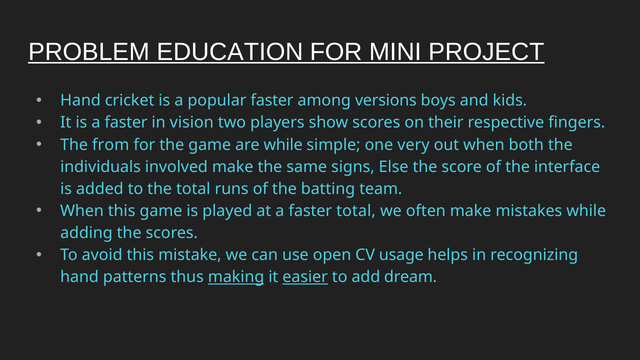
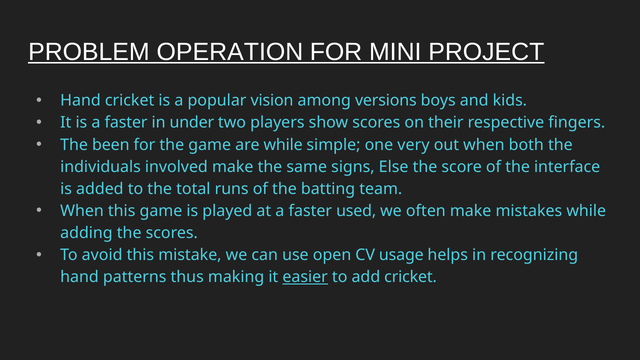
EDUCATION: EDUCATION -> OPERATION
popular faster: faster -> vision
vision: vision -> under
from: from -> been
faster total: total -> used
making underline: present -> none
add dream: dream -> cricket
